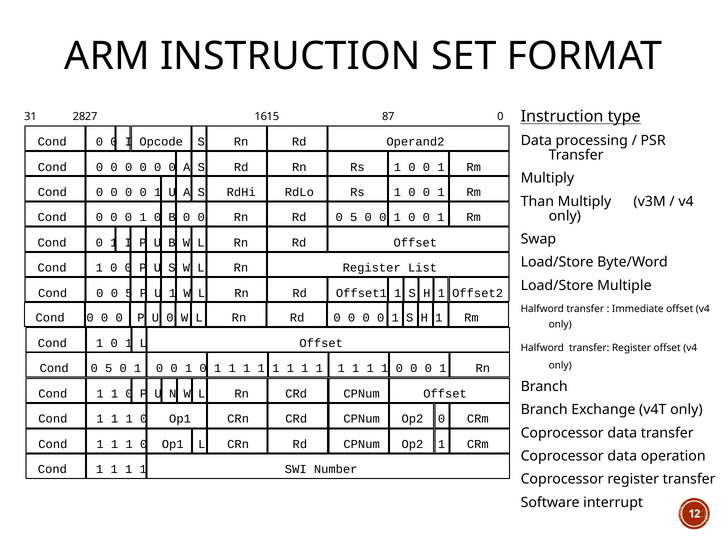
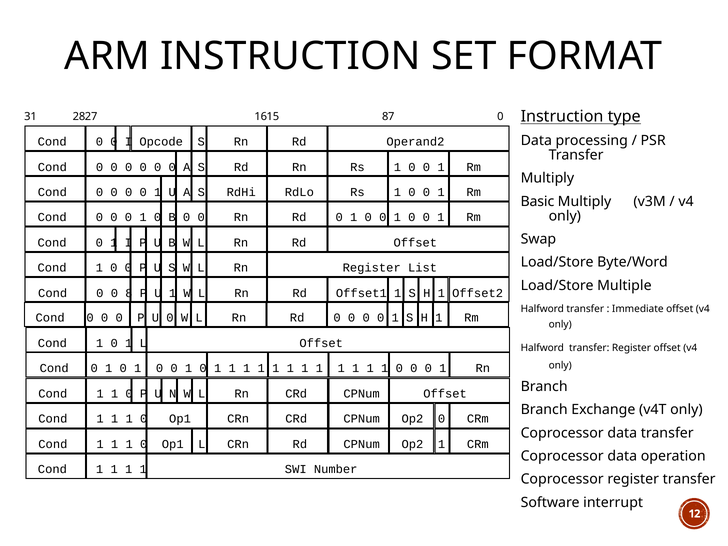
Than: Than -> Basic
Rd 0 5: 5 -> 1
0 0 5: 5 -> 8
5 at (109, 368): 5 -> 1
